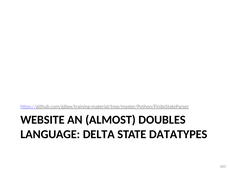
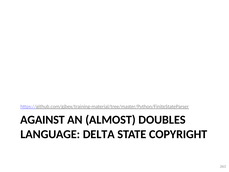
WEBSITE: WEBSITE -> AGAINST
DATATYPES: DATATYPES -> COPYRIGHT
